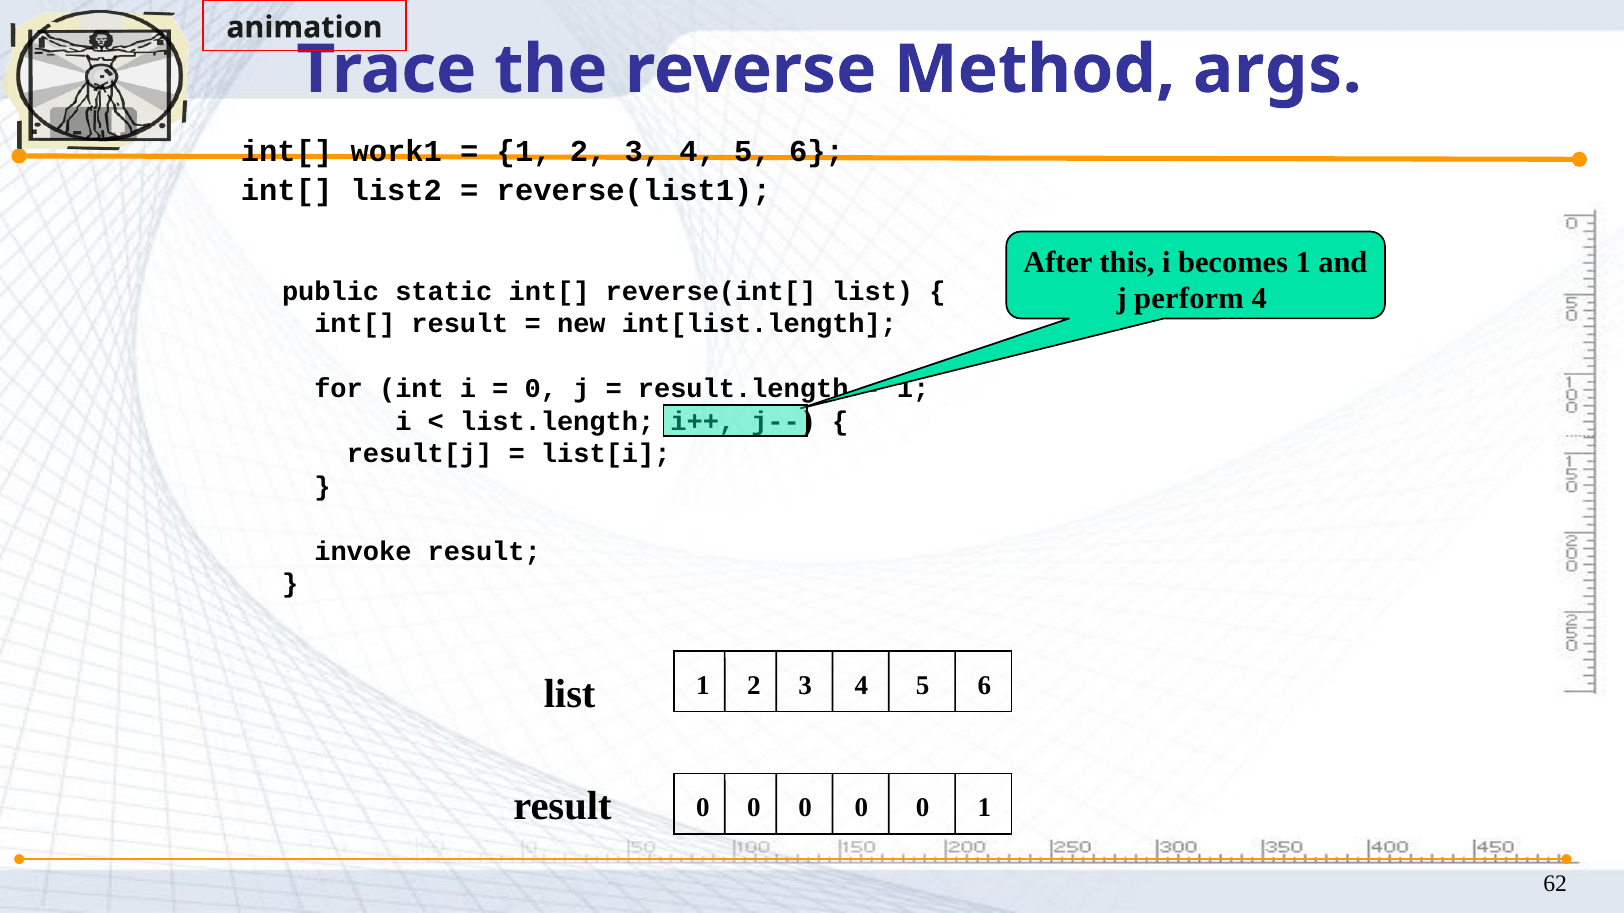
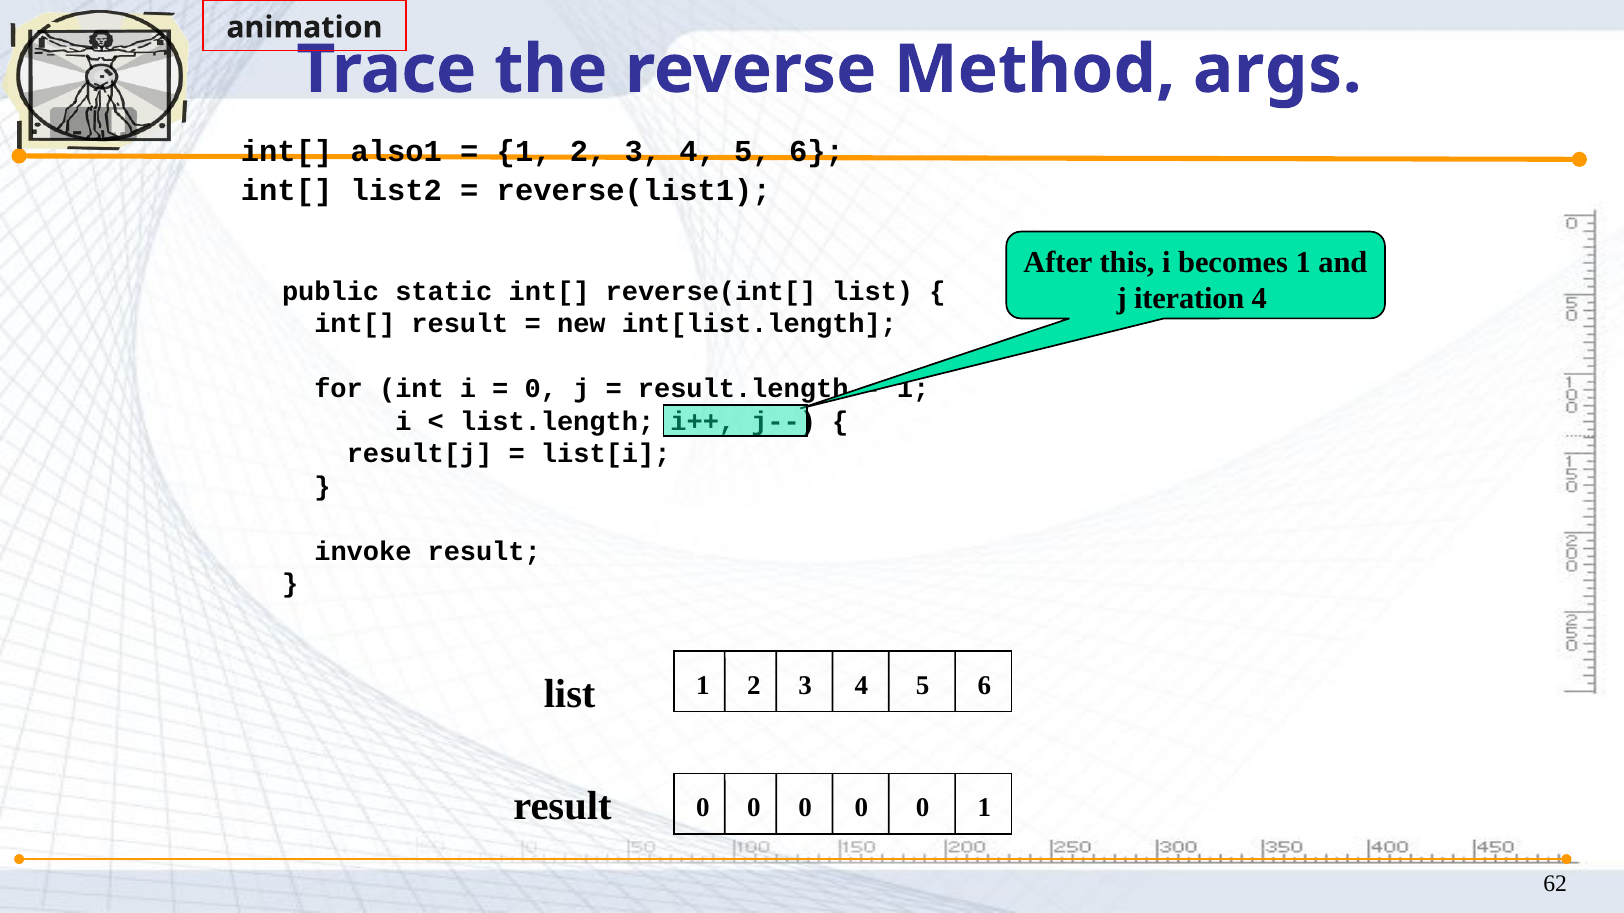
work1: work1 -> also1
perform: perform -> iteration
